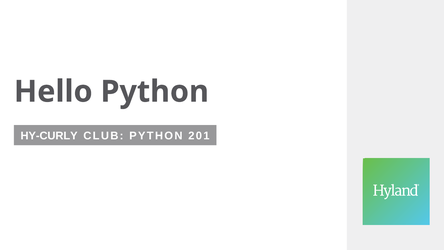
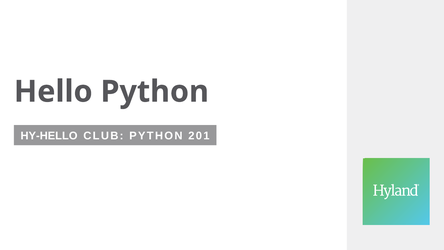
HY-CURLY: HY-CURLY -> HY-HELLO
